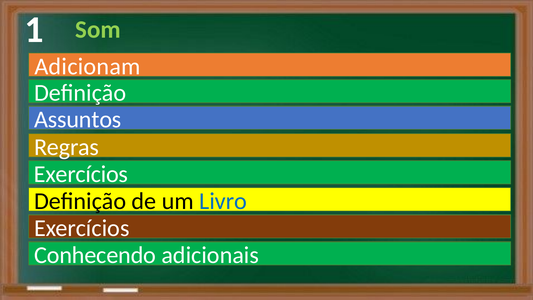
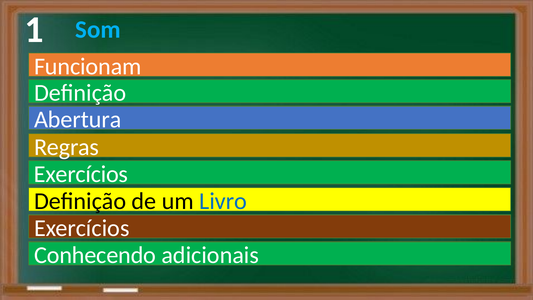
Som colour: light green -> light blue
Adicionam: Adicionam -> Funcionam
Assuntos: Assuntos -> Abertura
